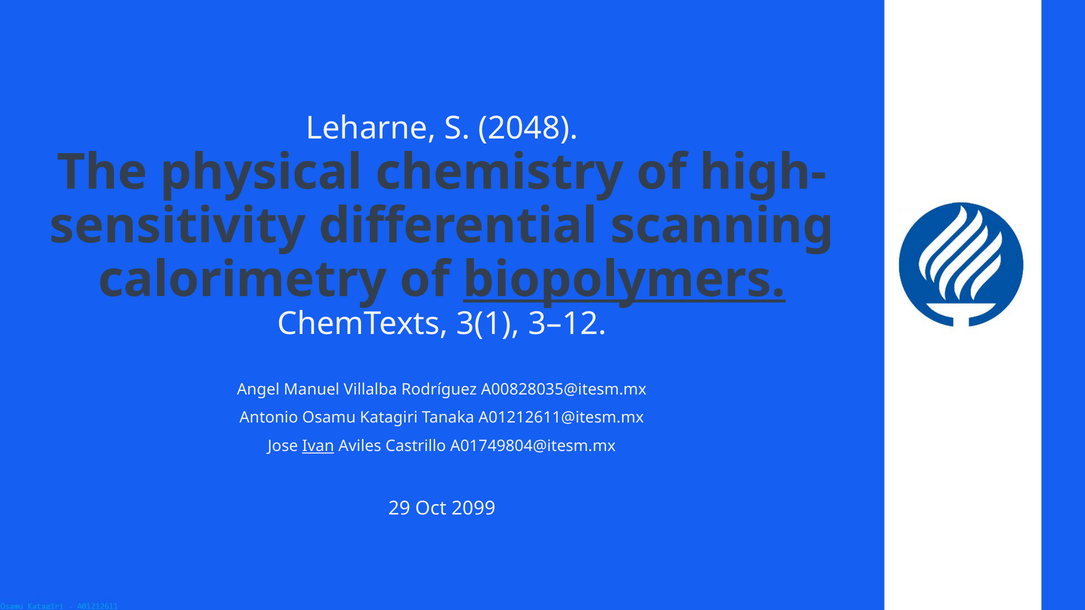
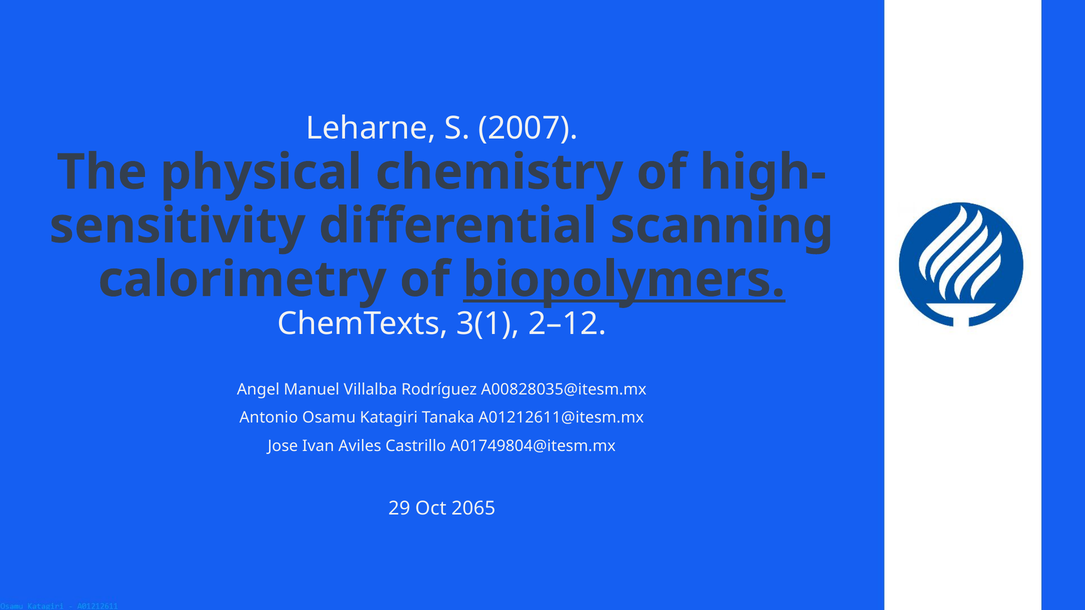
2048: 2048 -> 2007
3–12: 3–12 -> 2–12
Ivan underline: present -> none
2099: 2099 -> 2065
